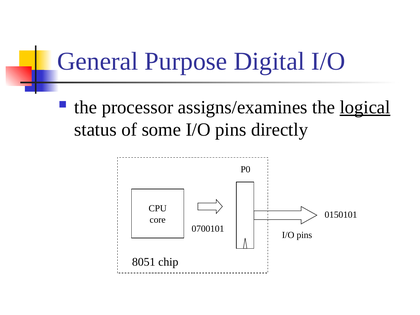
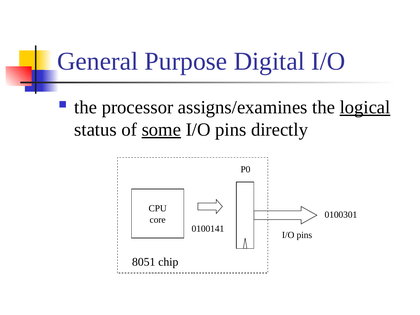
some underline: none -> present
0150101: 0150101 -> 0100301
0700101: 0700101 -> 0100141
